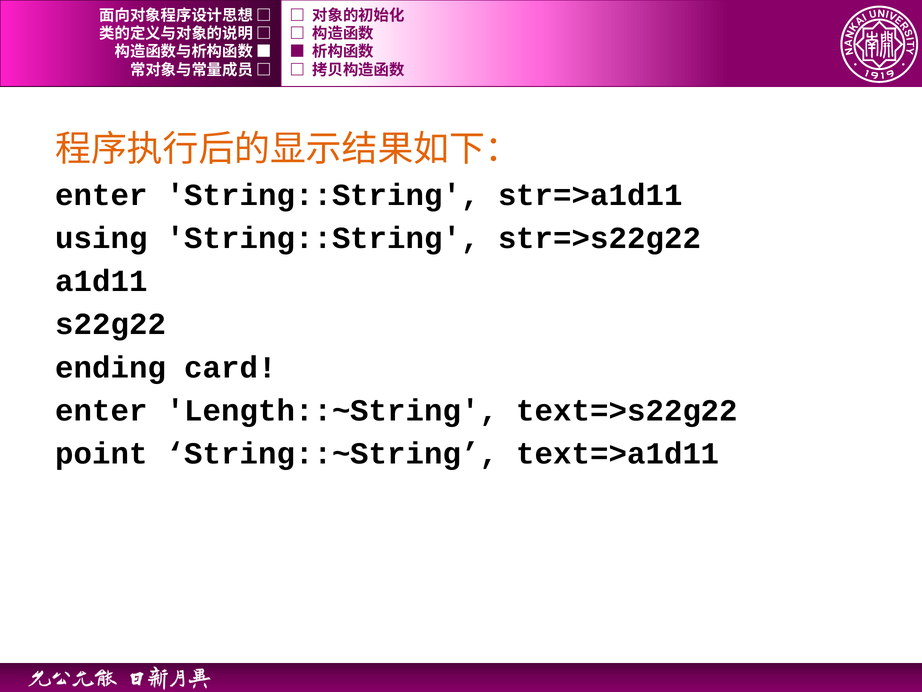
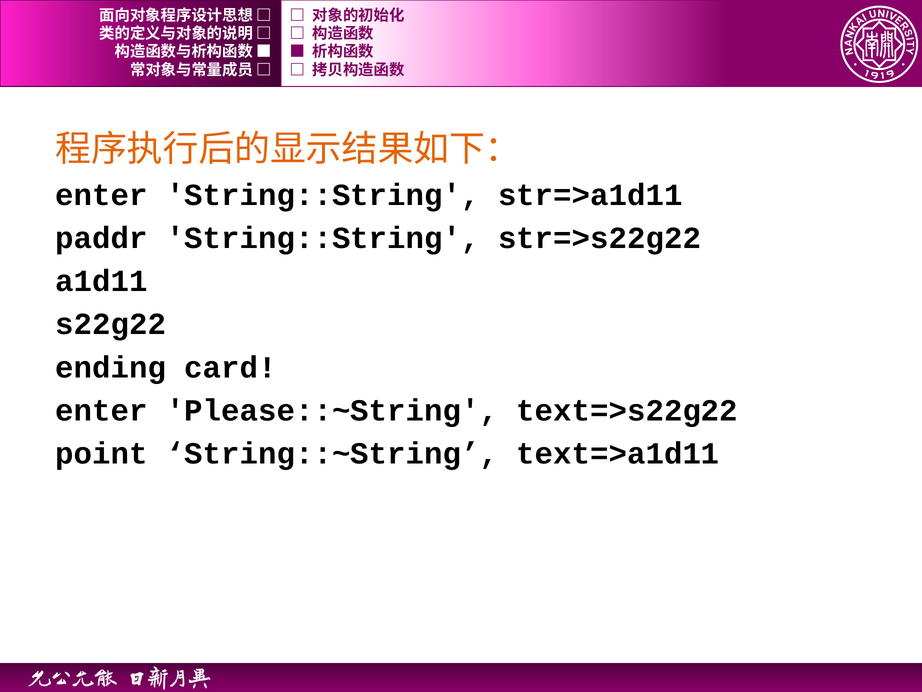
using: using -> paddr
Length::~String: Length::~String -> Please::~String
